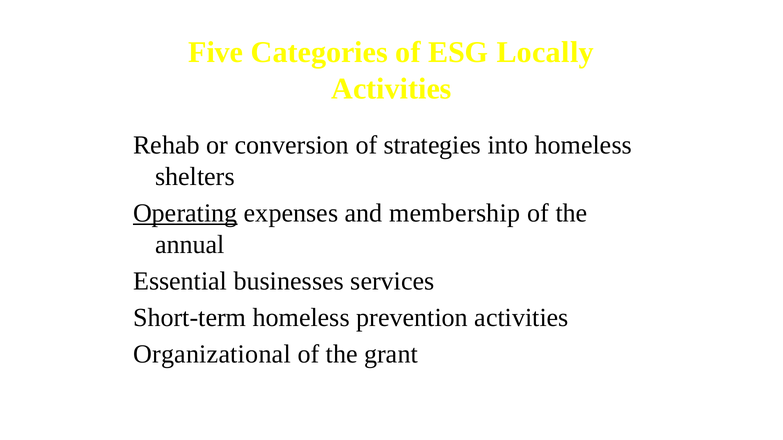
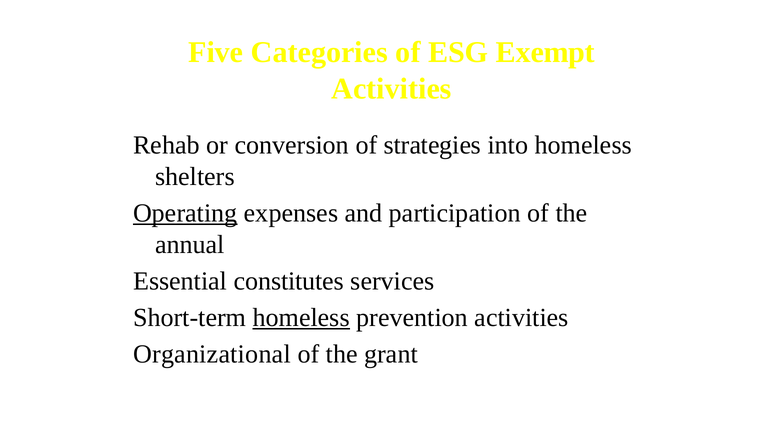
Locally: Locally -> Exempt
membership: membership -> participation
businesses: businesses -> constitutes
homeless at (301, 318) underline: none -> present
